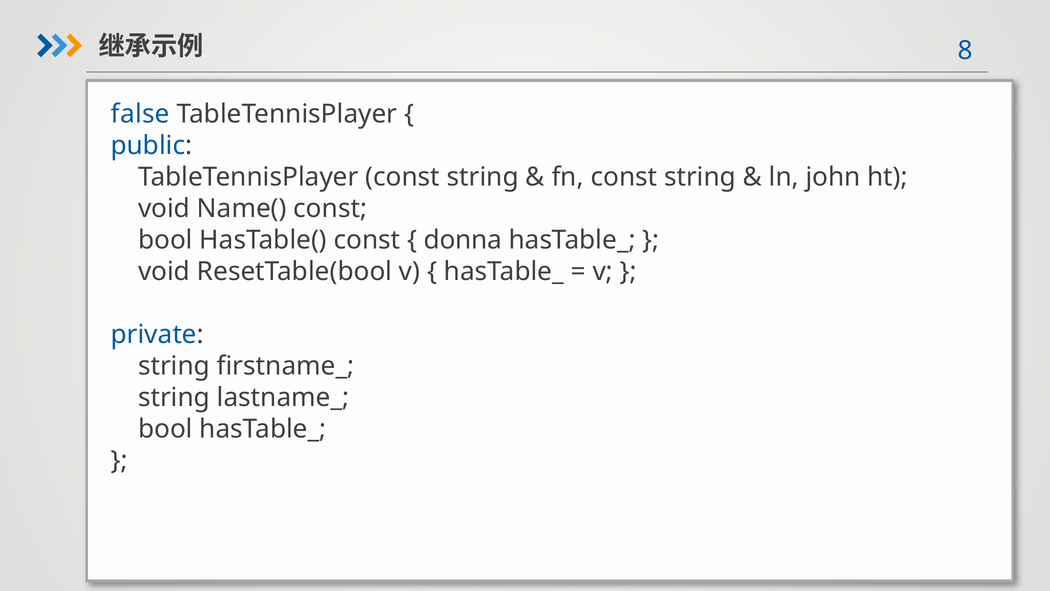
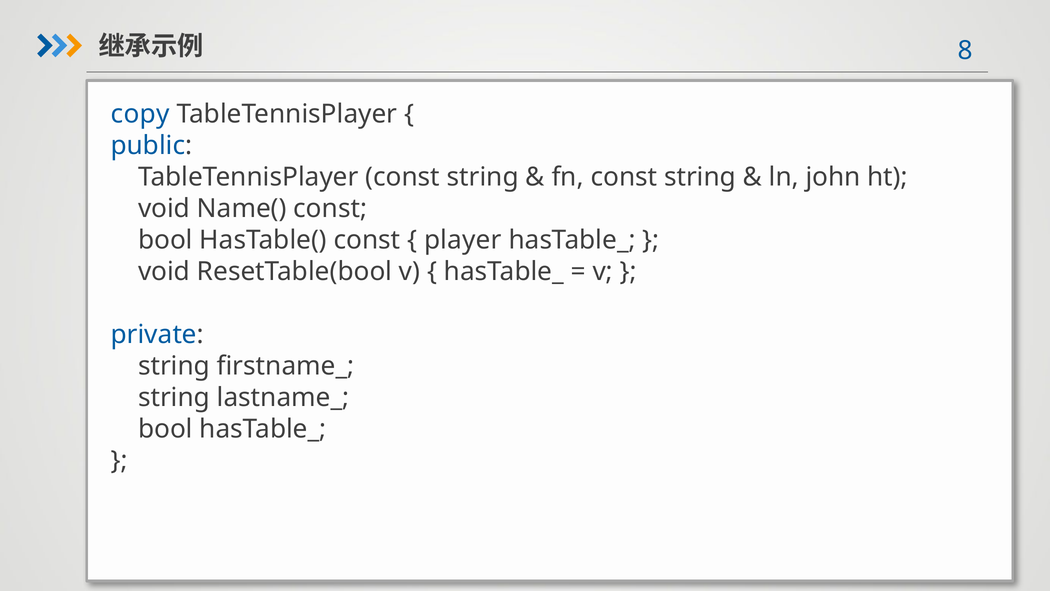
false: false -> copy
donna: donna -> player
